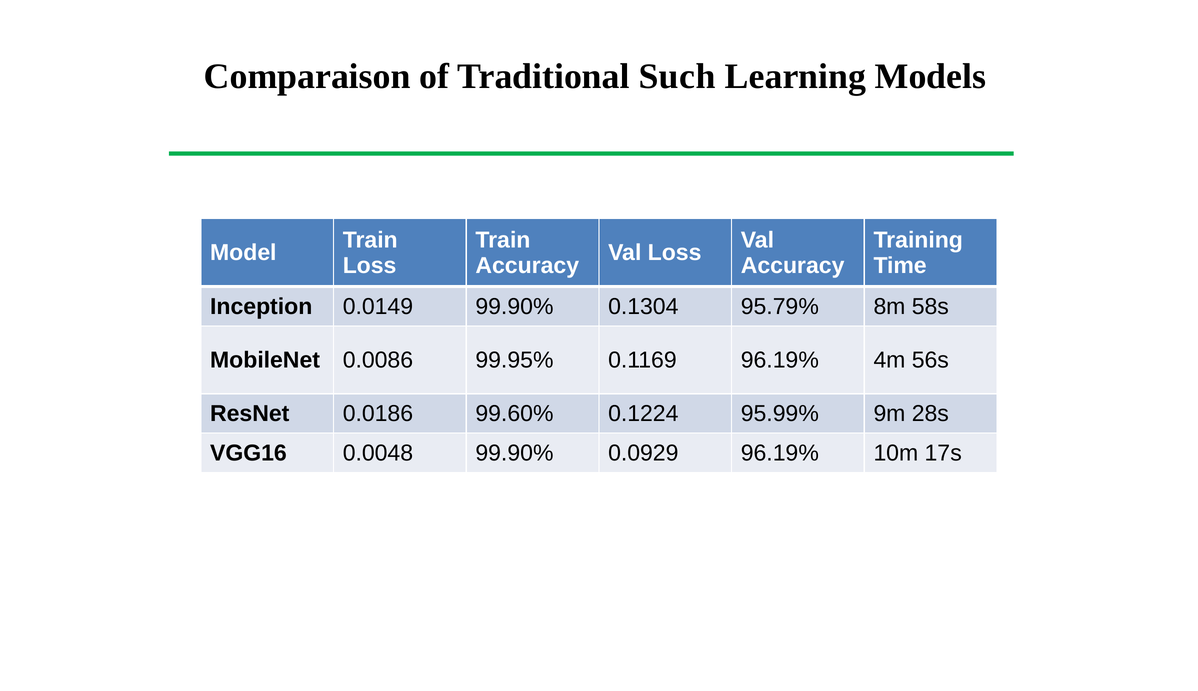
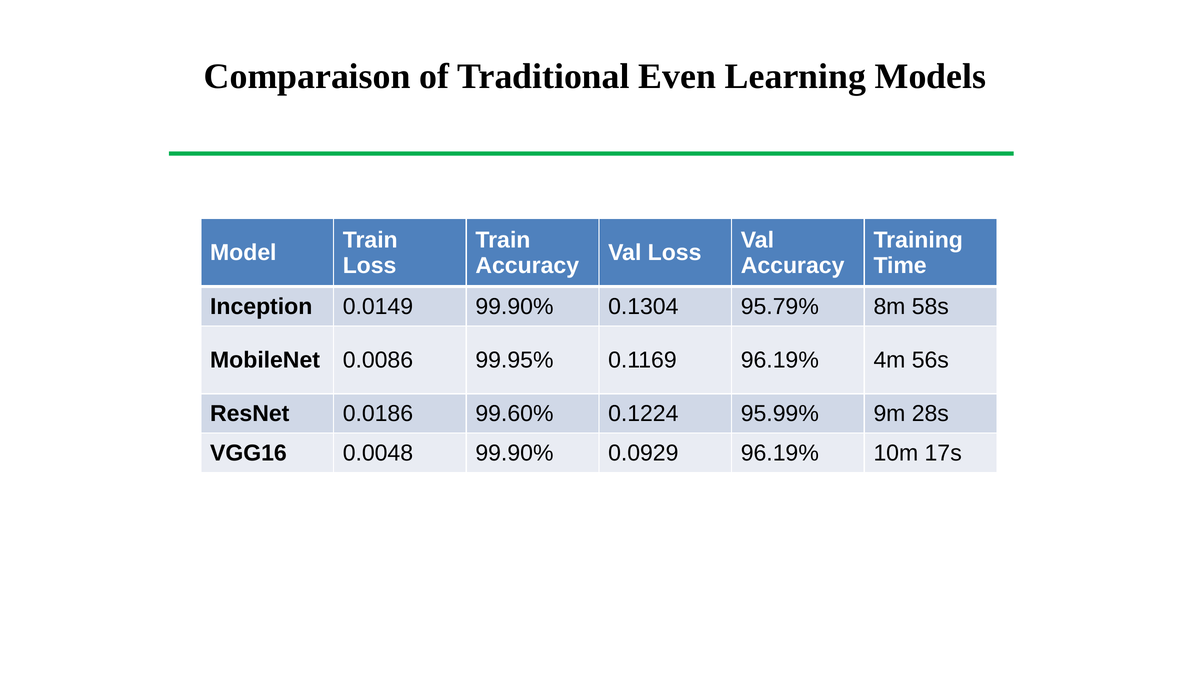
Such: Such -> Even
